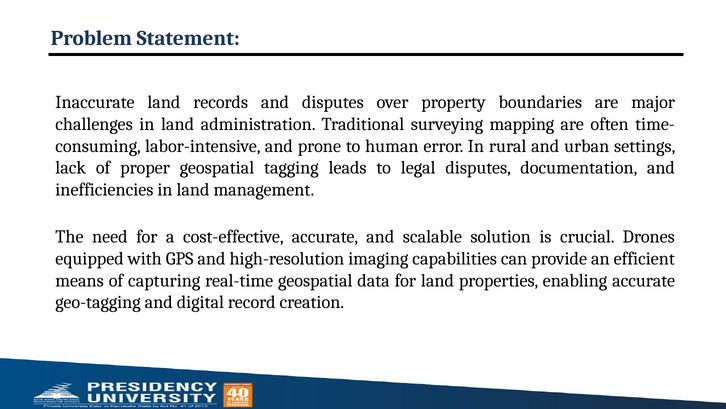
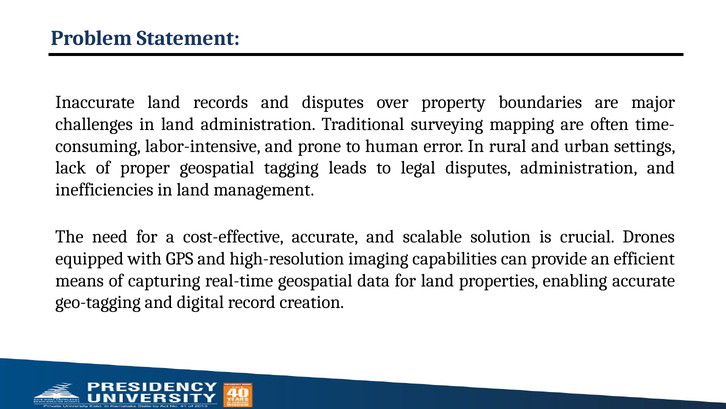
disputes documentation: documentation -> administration
